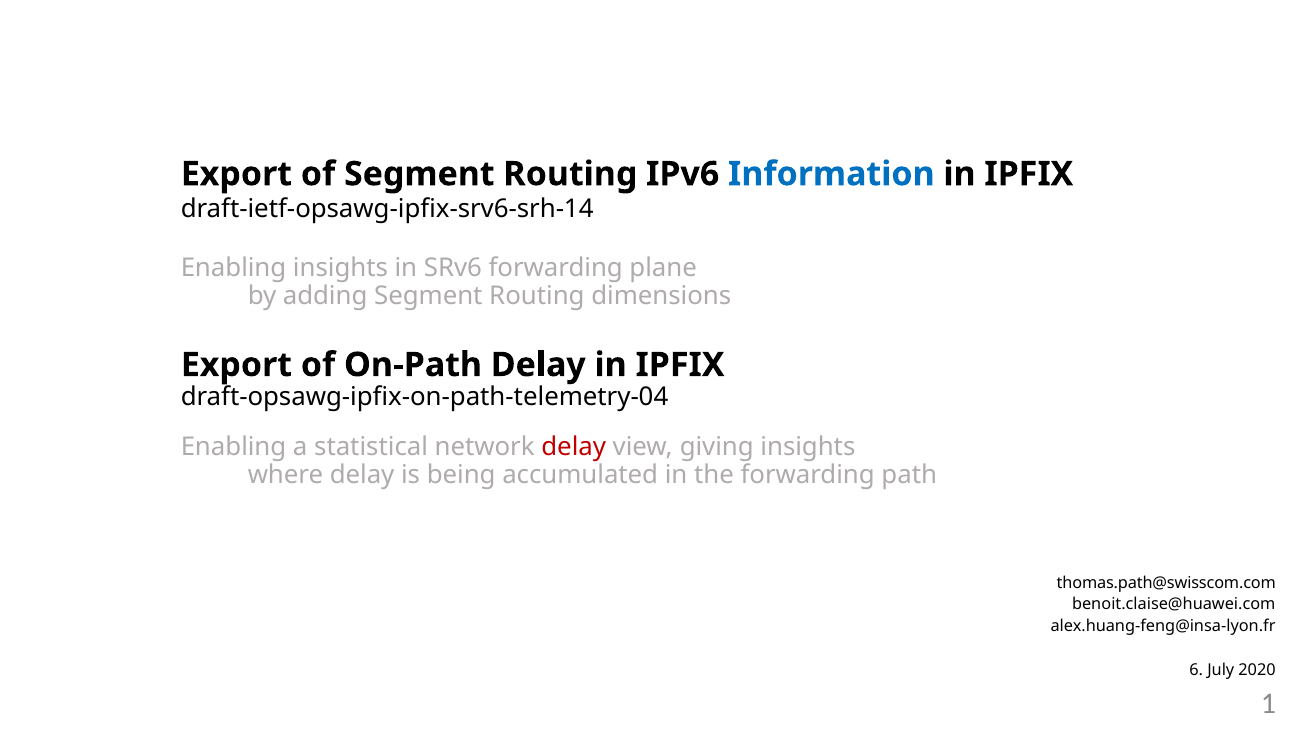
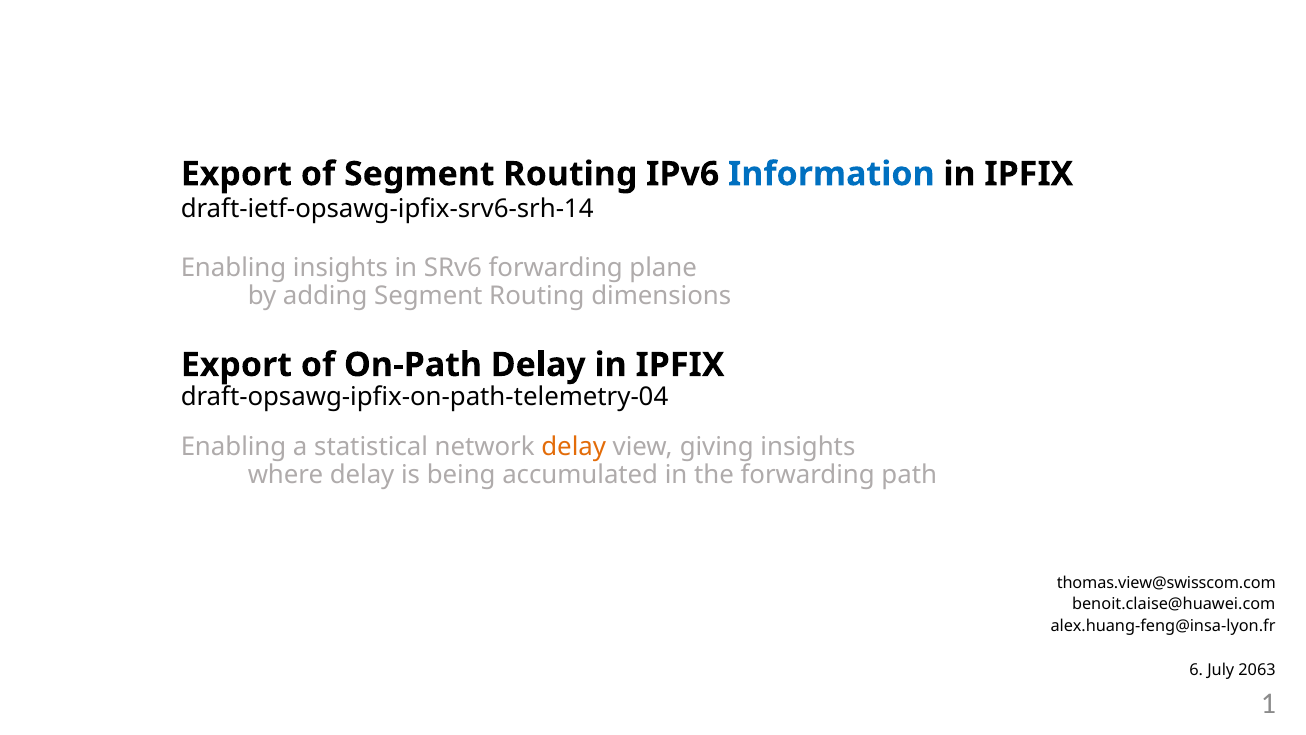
delay at (574, 447) colour: red -> orange
thomas.path@swisscom.com: thomas.path@swisscom.com -> thomas.view@swisscom.com
2020: 2020 -> 2063
